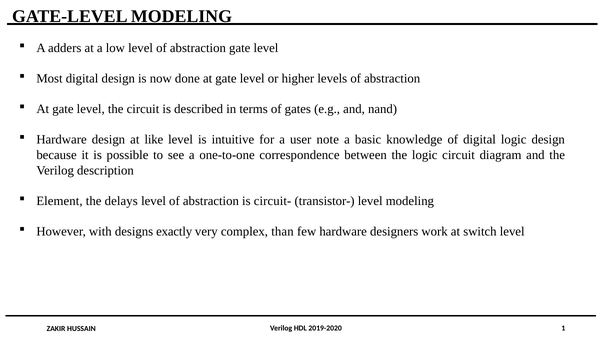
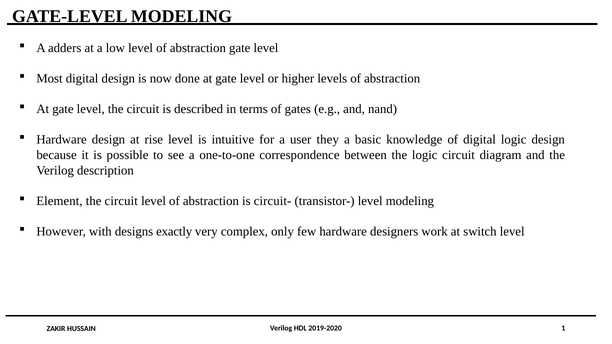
like: like -> rise
note: note -> they
delays at (121, 201): delays -> circuit
than: than -> only
